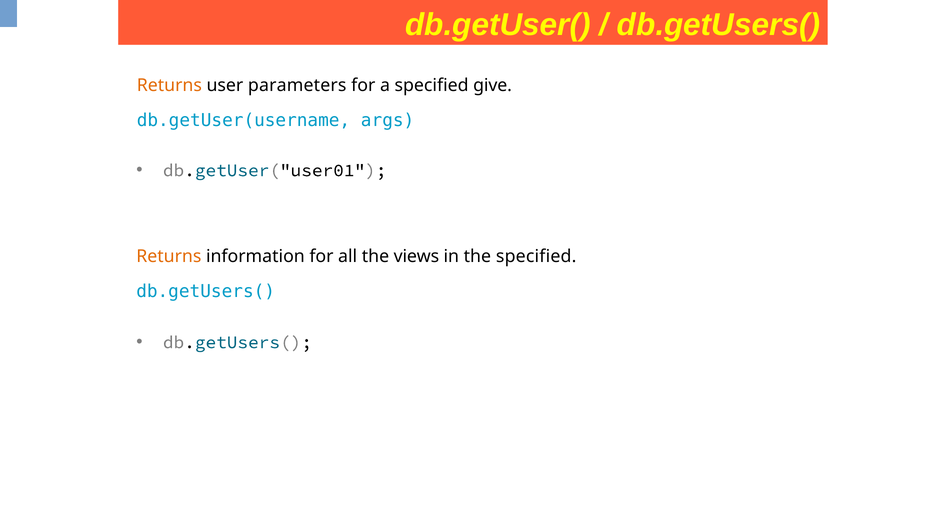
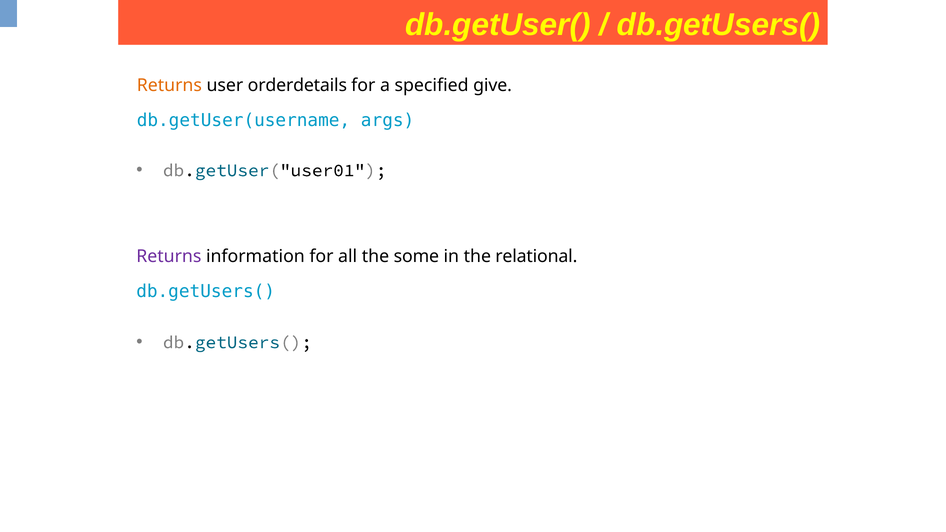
parameters: parameters -> orderdetails
Returns at (169, 256) colour: orange -> purple
views: views -> some
the specified: specified -> relational
